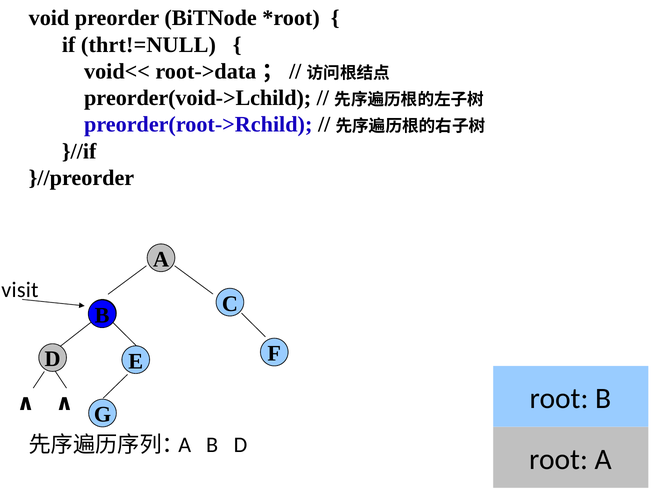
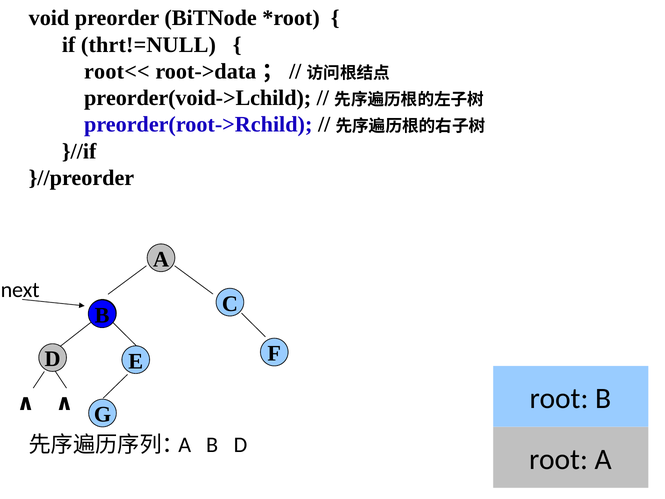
void<<: void<< -> root<<
visit: visit -> next
